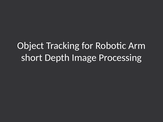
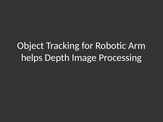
short: short -> helps
